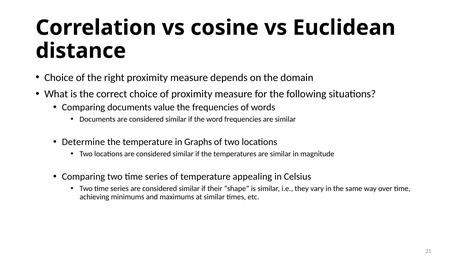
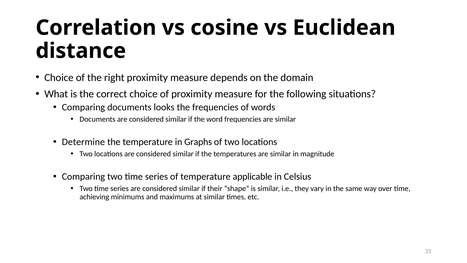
value: value -> looks
appealing: appealing -> applicable
